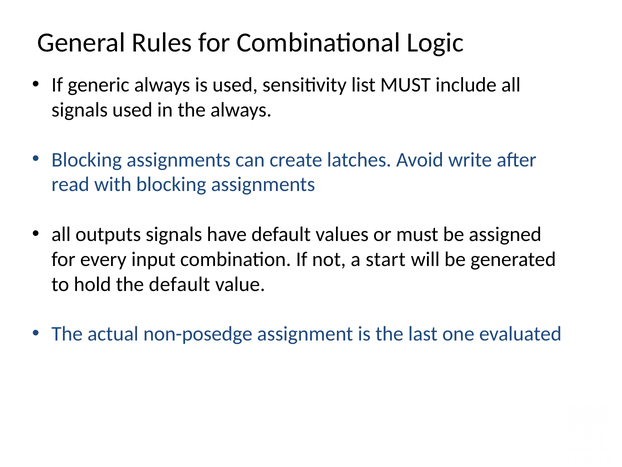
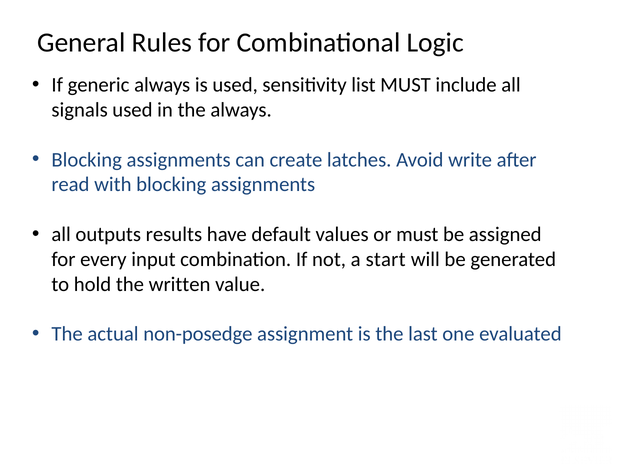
outputs signals: signals -> results
the default: default -> written
